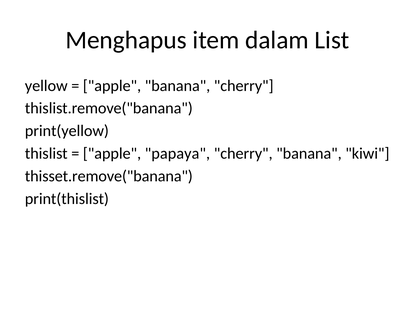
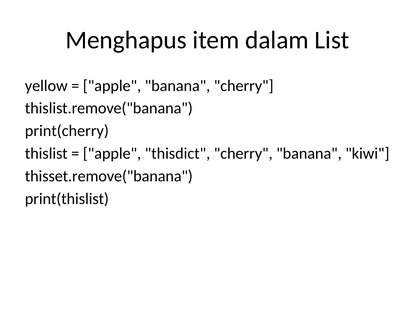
print(yellow: print(yellow -> print(cherry
papaya: papaya -> thisdict
